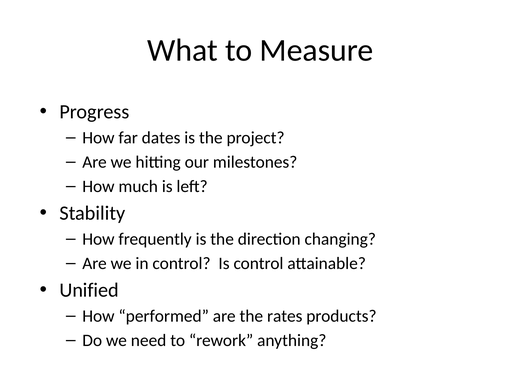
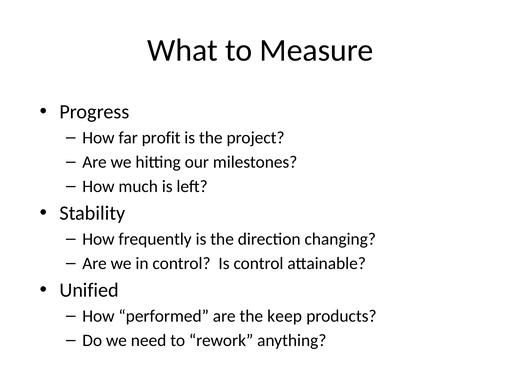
dates: dates -> profit
rates: rates -> keep
